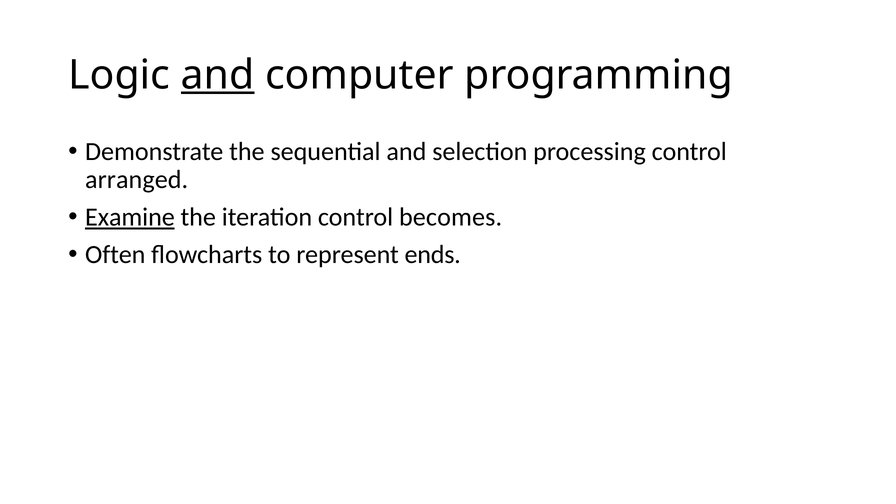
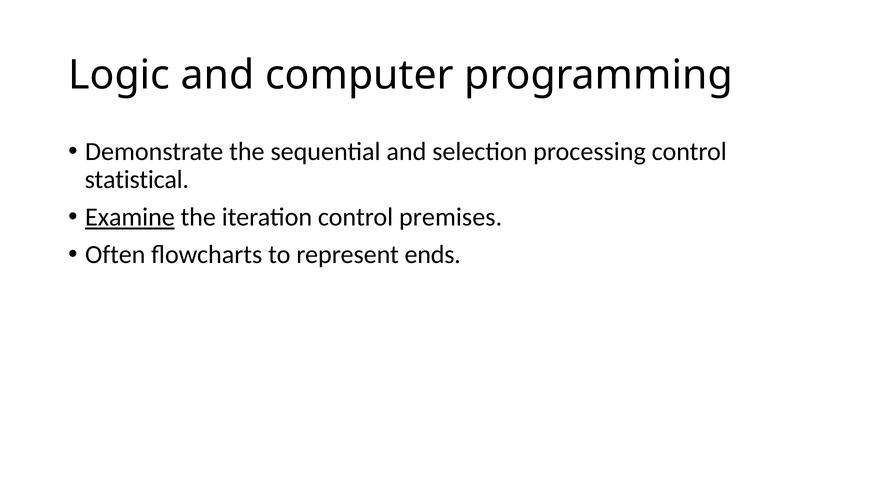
and at (218, 75) underline: present -> none
arranged: arranged -> statistical
becomes: becomes -> premises
